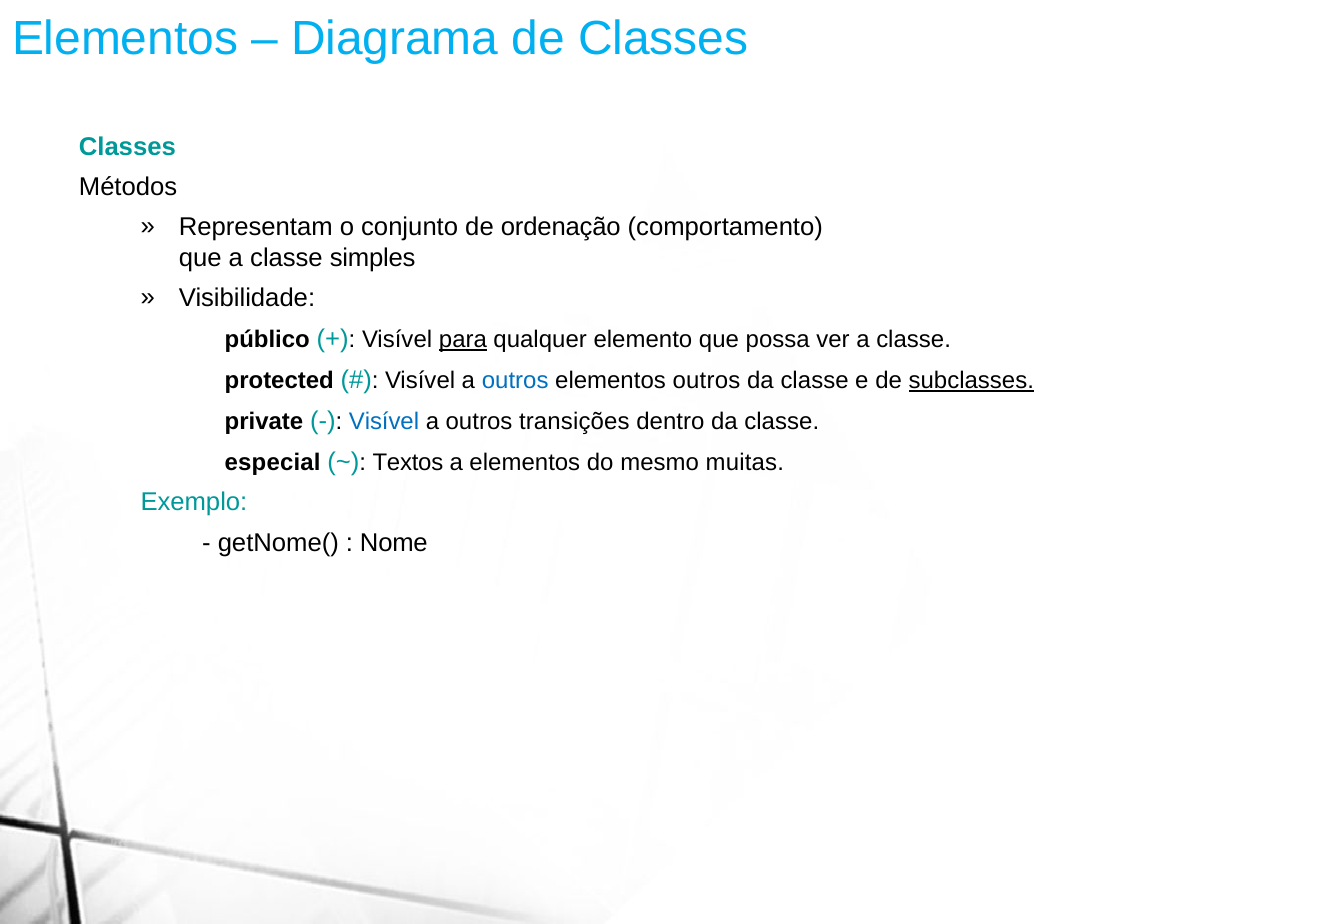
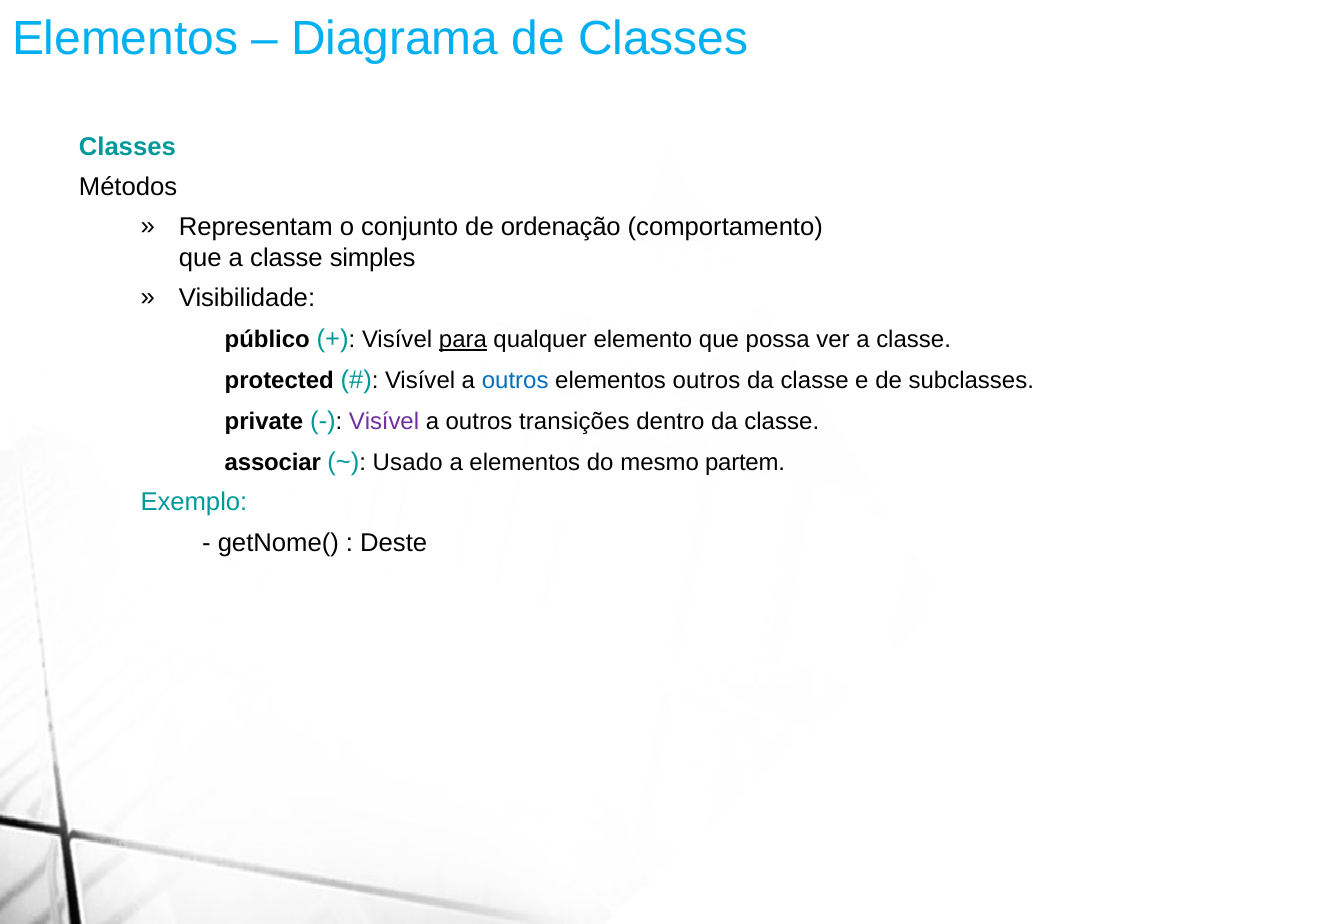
subclasses underline: present -> none
Visível at (384, 422) colour: blue -> purple
especial: especial -> associar
Textos: Textos -> Usado
muitas: muitas -> partem
Nome: Nome -> Deste
